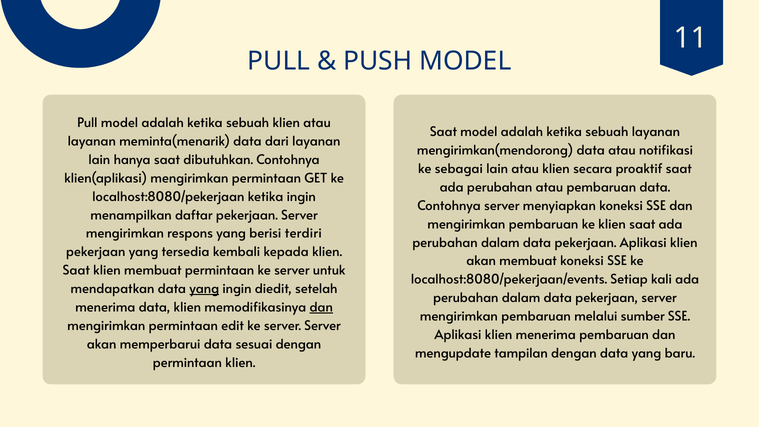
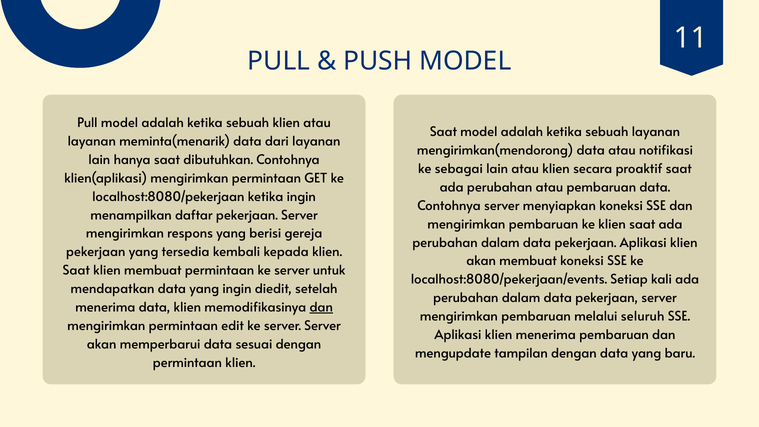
terdiri: terdiri -> gereja
yang at (204, 289) underline: present -> none
sumber: sumber -> seluruh
